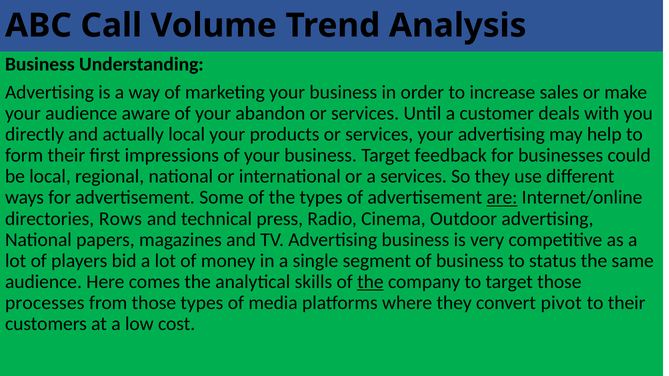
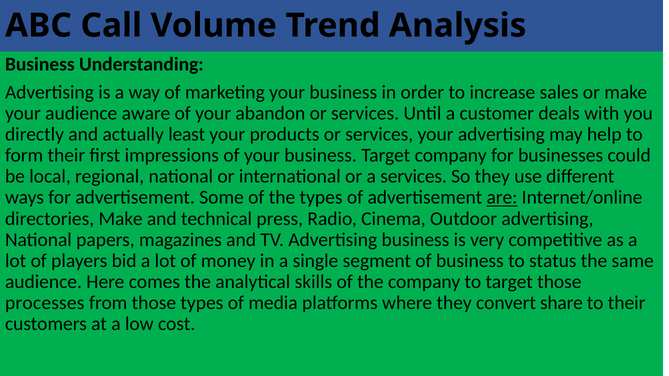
actually local: local -> least
Target feedback: feedback -> company
directories Rows: Rows -> Make
the at (370, 282) underline: present -> none
pivot: pivot -> share
